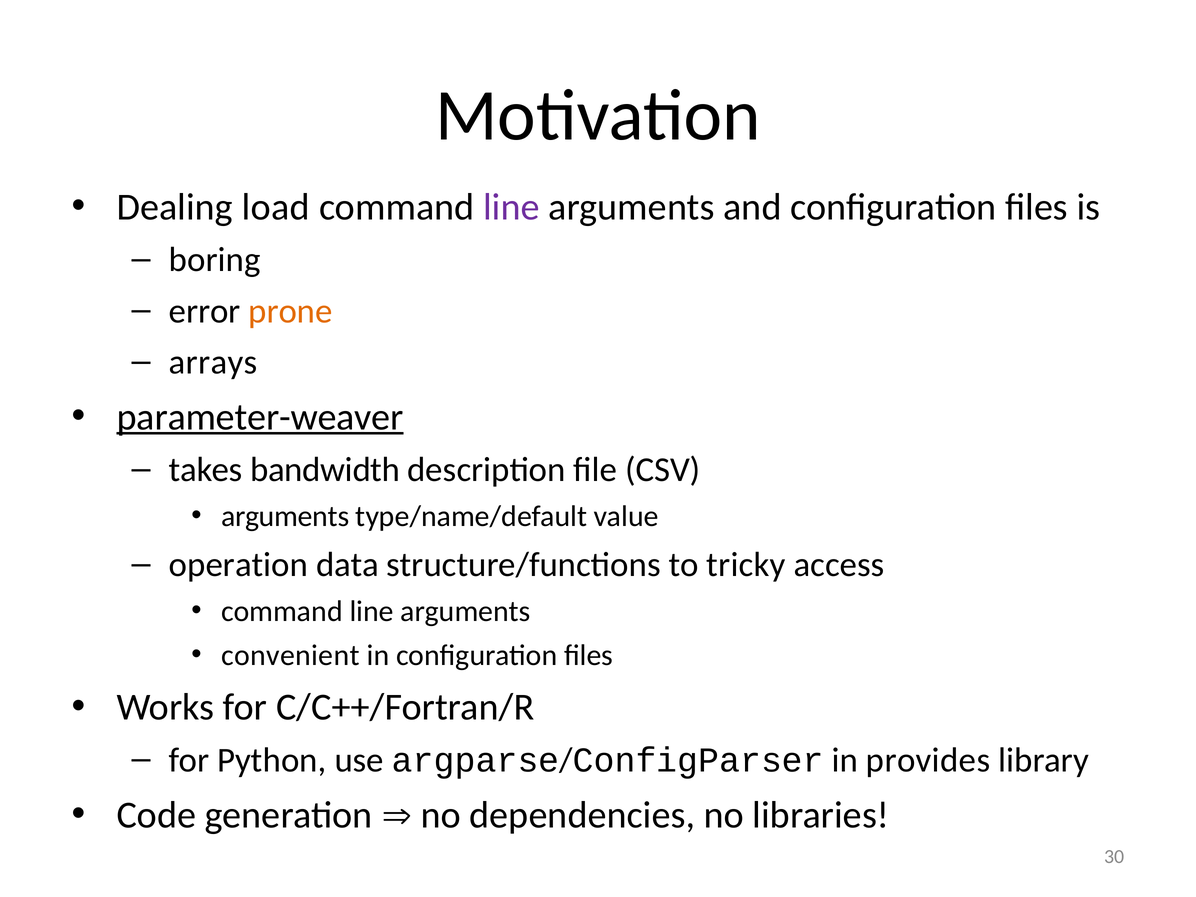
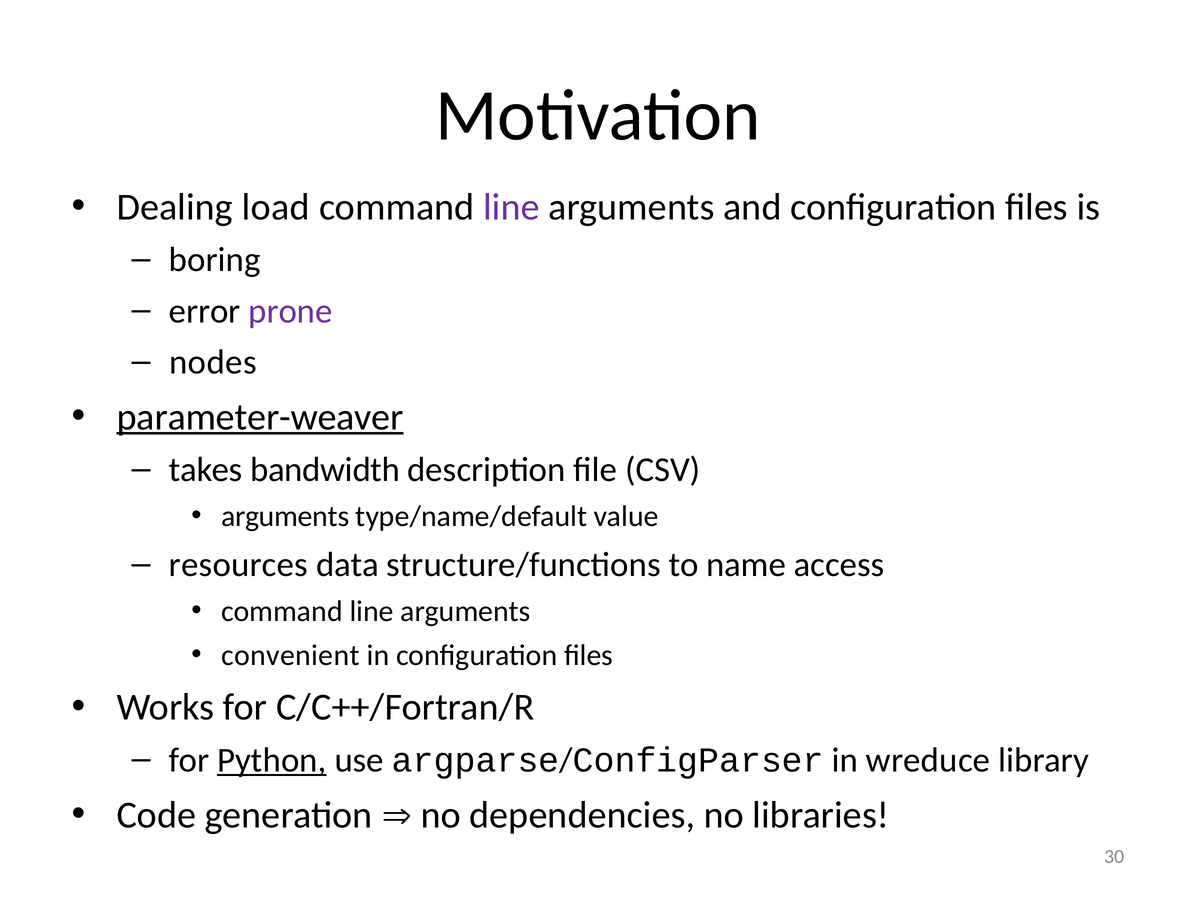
prone colour: orange -> purple
arrays: arrays -> nodes
operation: operation -> resources
tricky: tricky -> name
Python underline: none -> present
provides: provides -> wreduce
